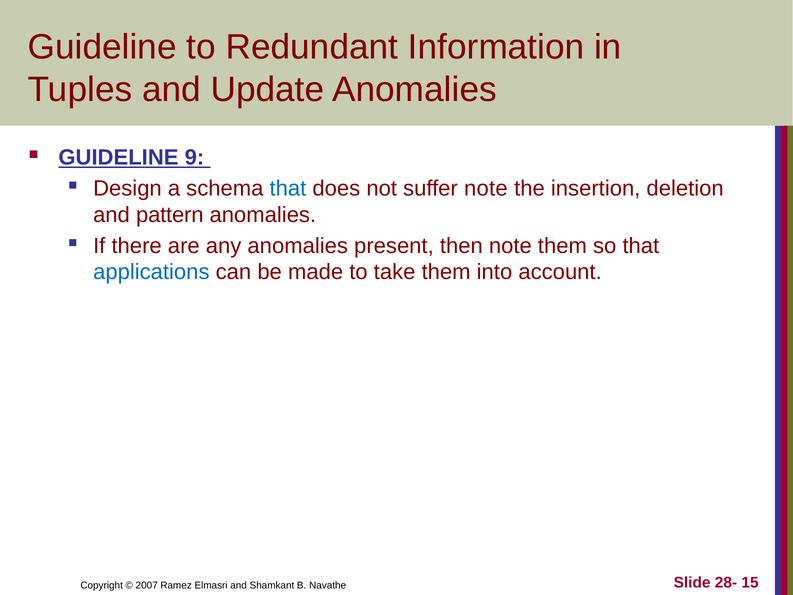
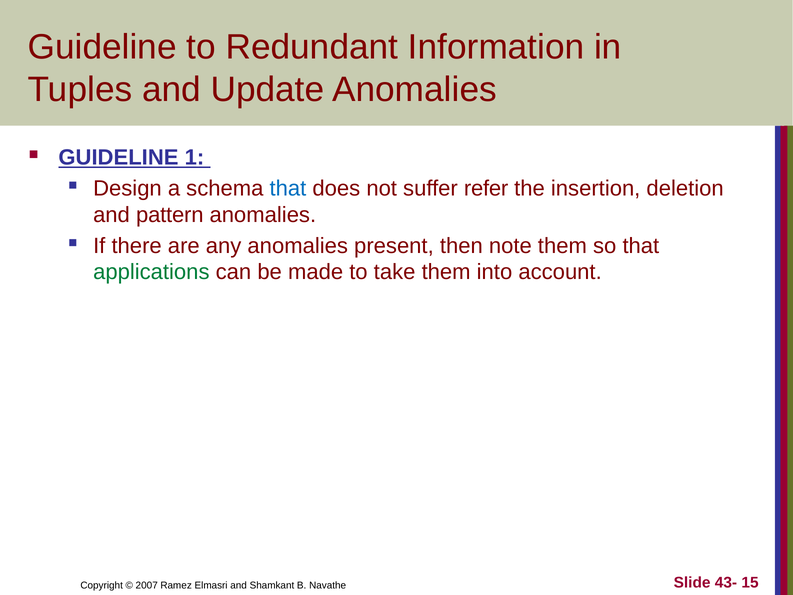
9: 9 -> 1
suffer note: note -> refer
applications colour: blue -> green
28-: 28- -> 43-
